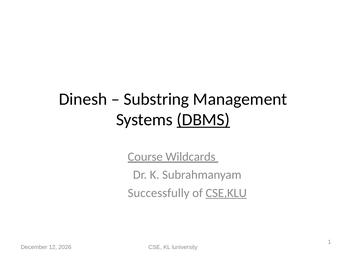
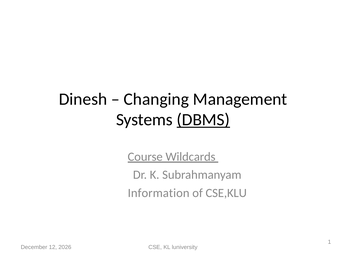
Substring: Substring -> Changing
Successfully: Successfully -> Information
CSE,KLU underline: present -> none
